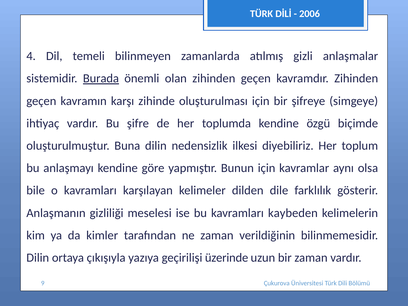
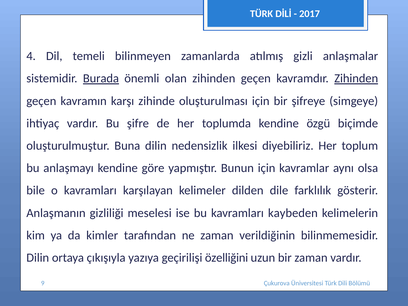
2006: 2006 -> 2017
Zihinden at (356, 78) underline: none -> present
üzerinde: üzerinde -> özelliğini
